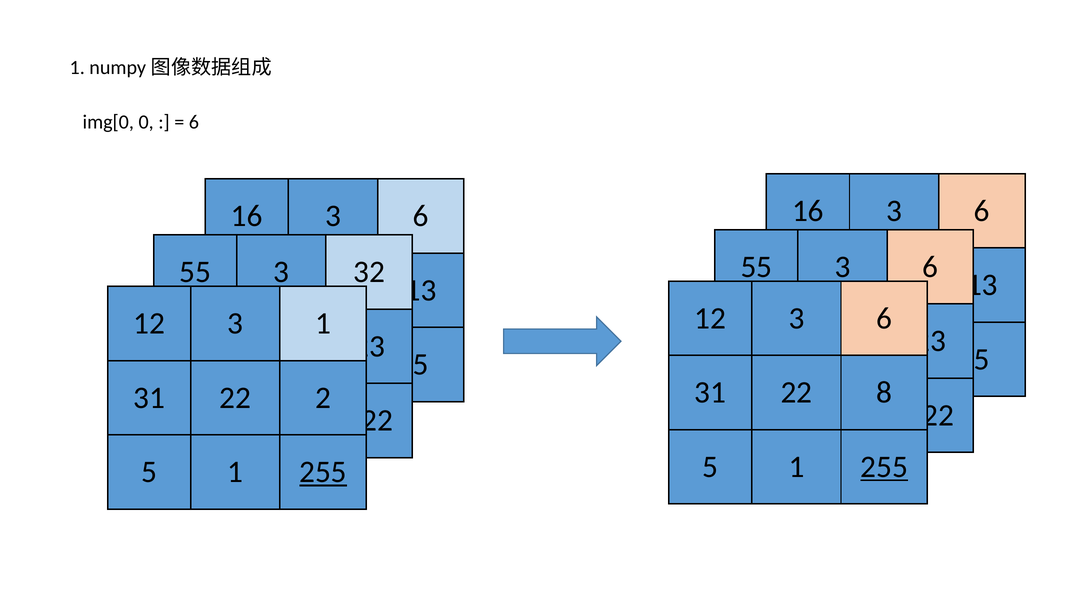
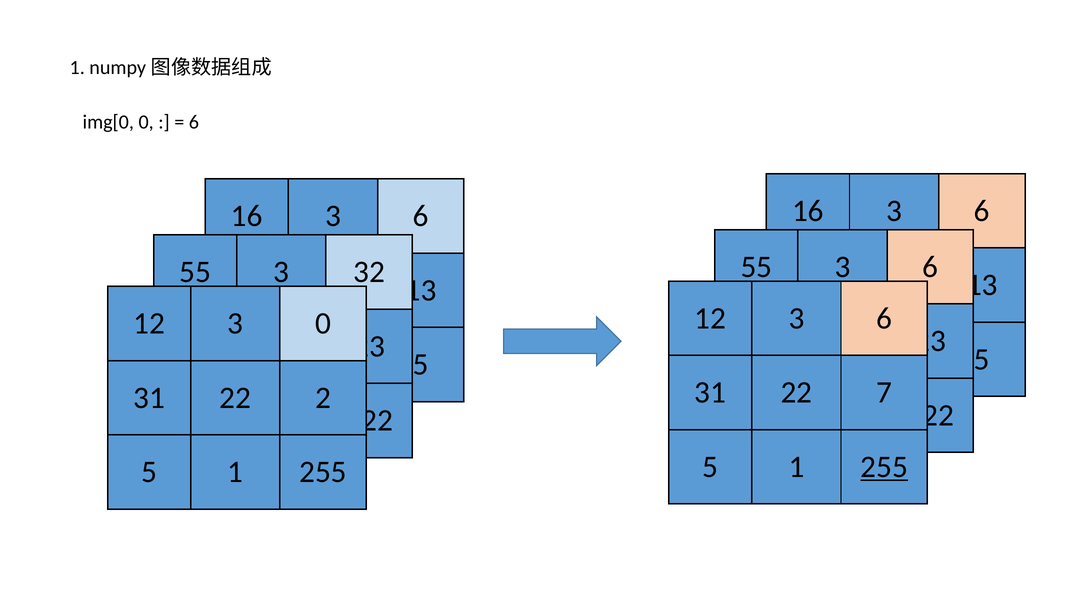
3 1: 1 -> 0
8: 8 -> 7
255 at (323, 472) underline: present -> none
